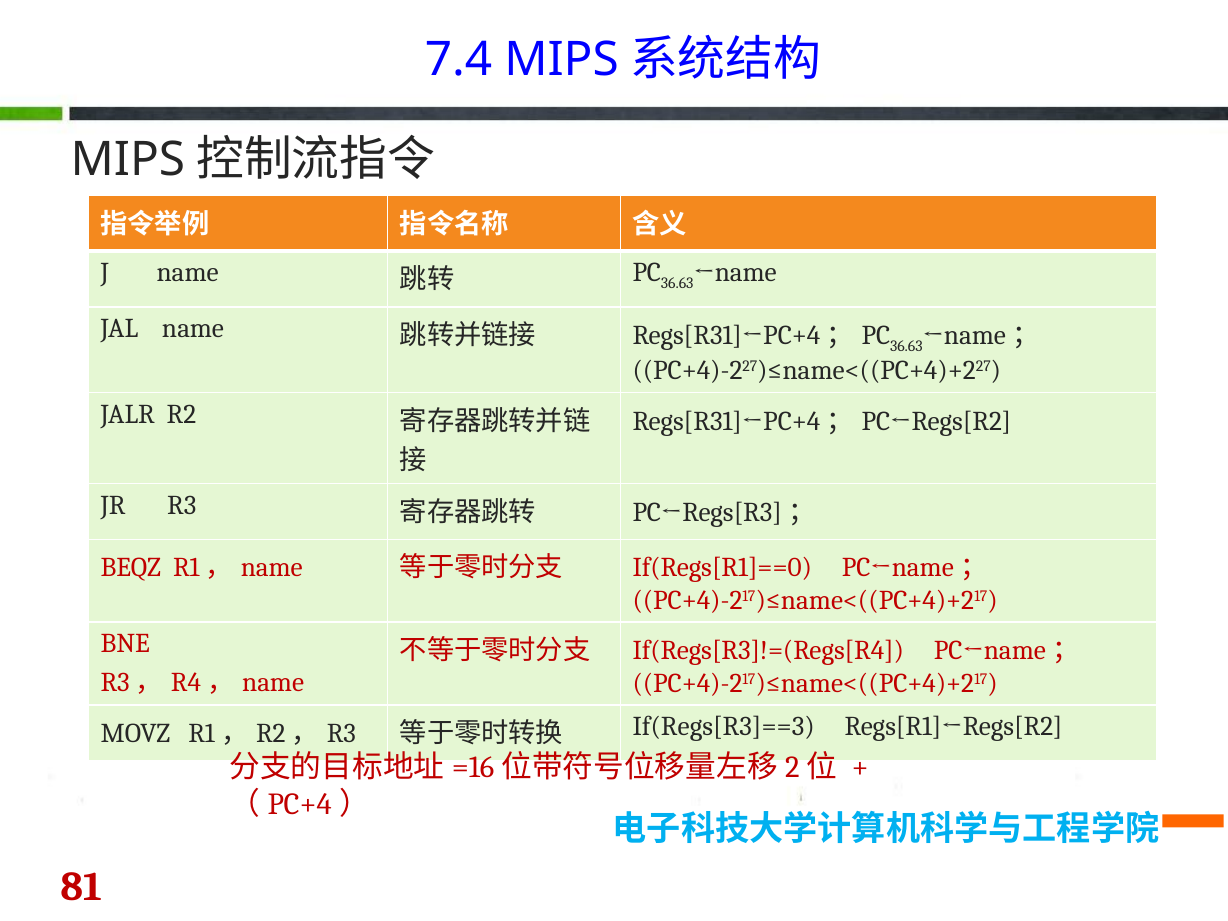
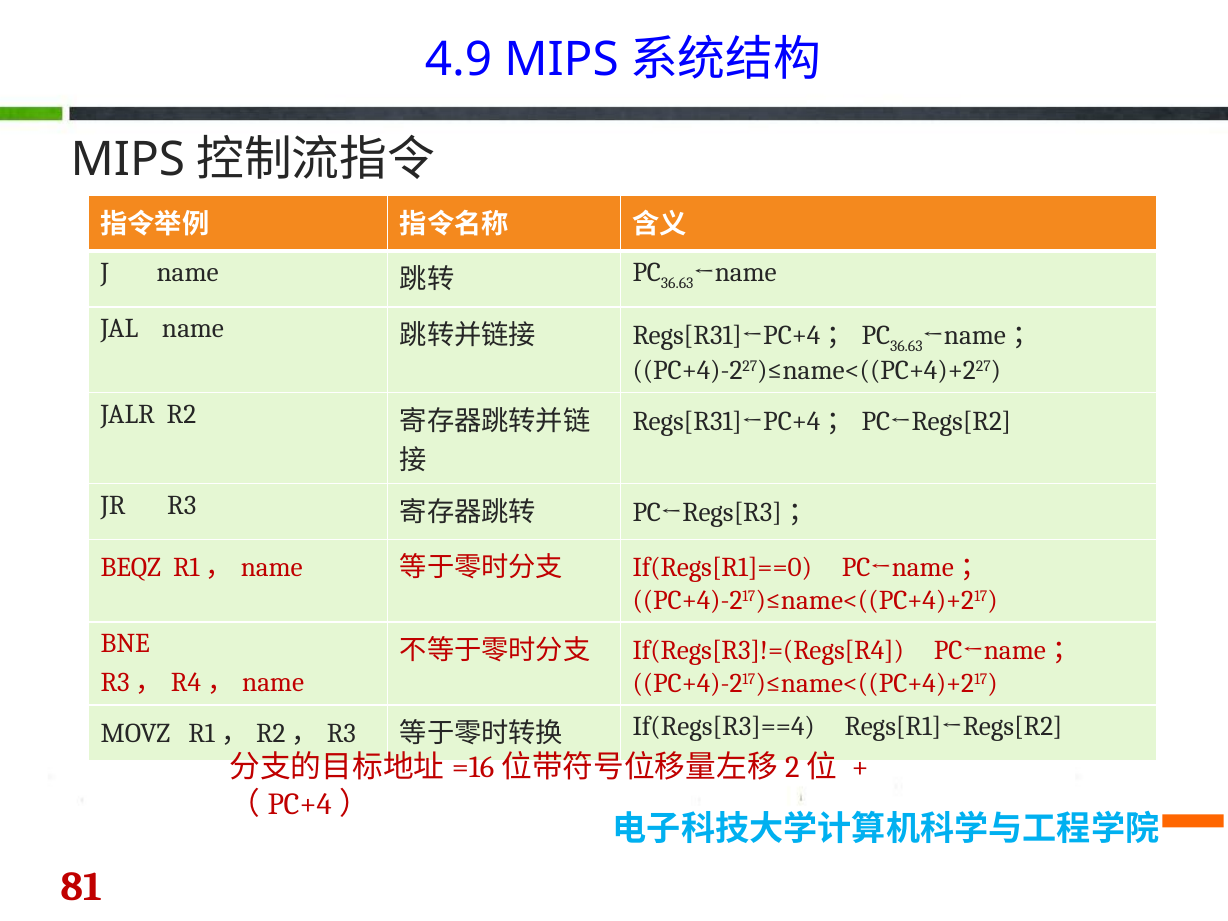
7.4: 7.4 -> 4.9
If(Regs[R3]==3: If(Regs[R3]==3 -> If(Regs[R3]==4
